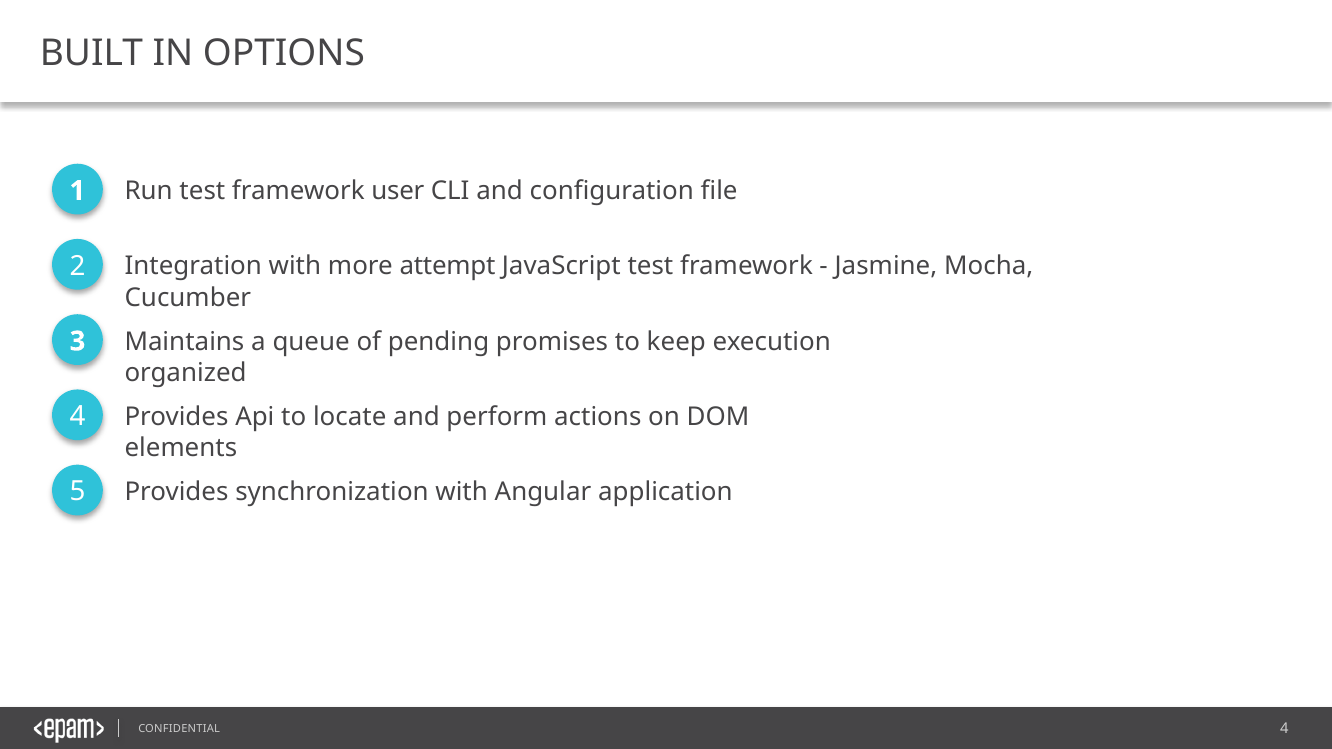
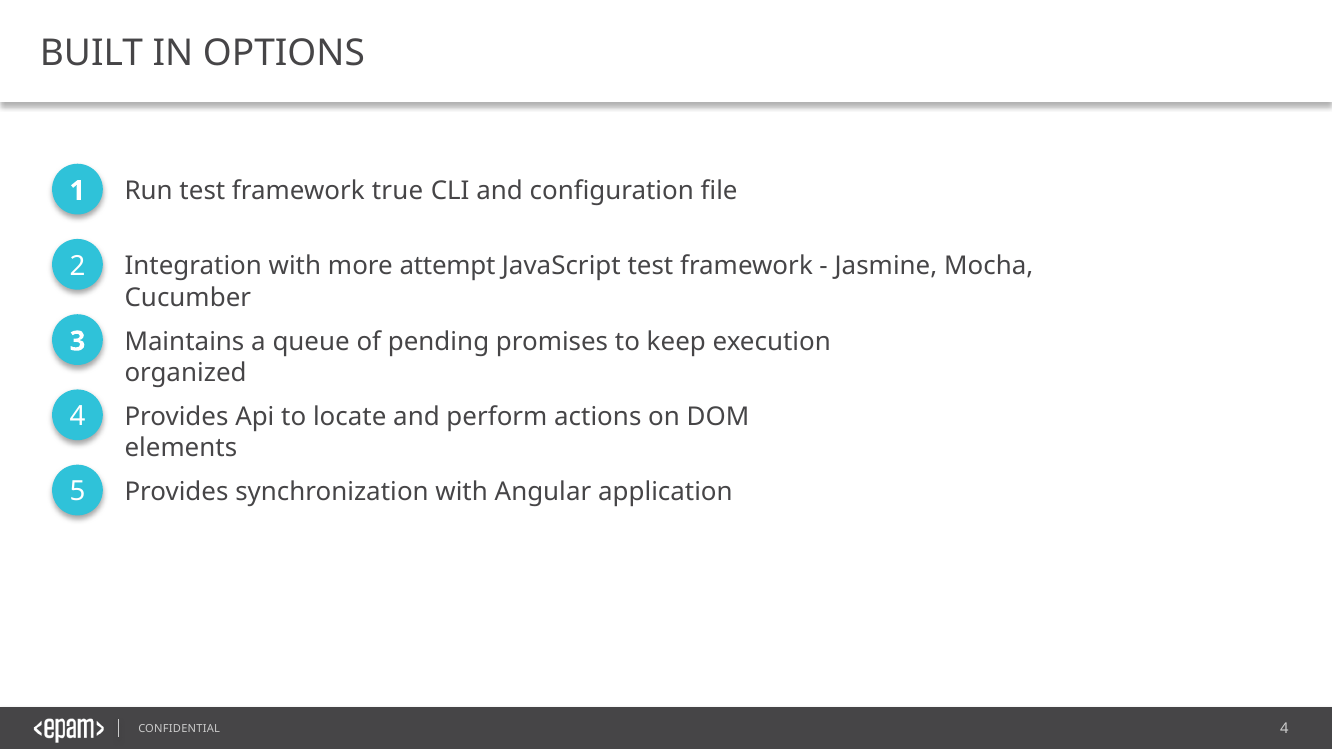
user: user -> true
